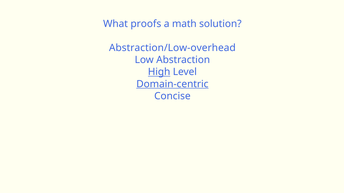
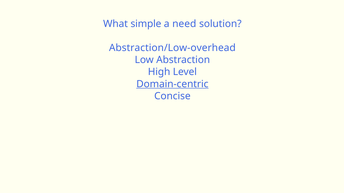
proofs: proofs -> simple
math: math -> need
High underline: present -> none
